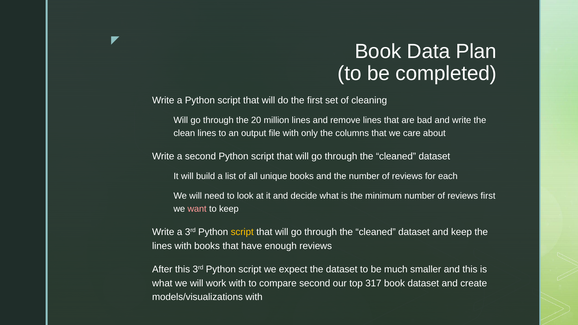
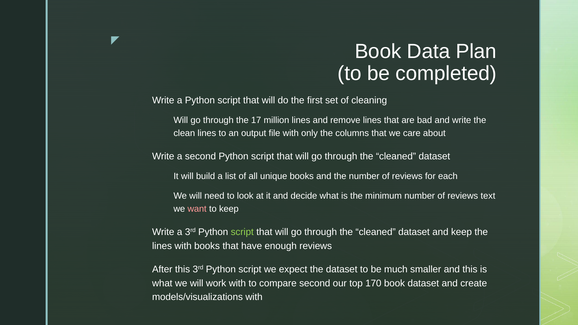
20: 20 -> 17
reviews first: first -> text
script at (242, 232) colour: yellow -> light green
317: 317 -> 170
